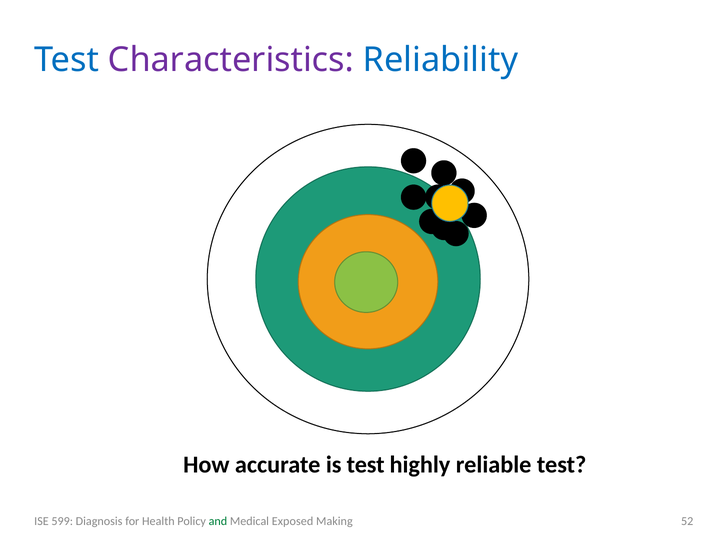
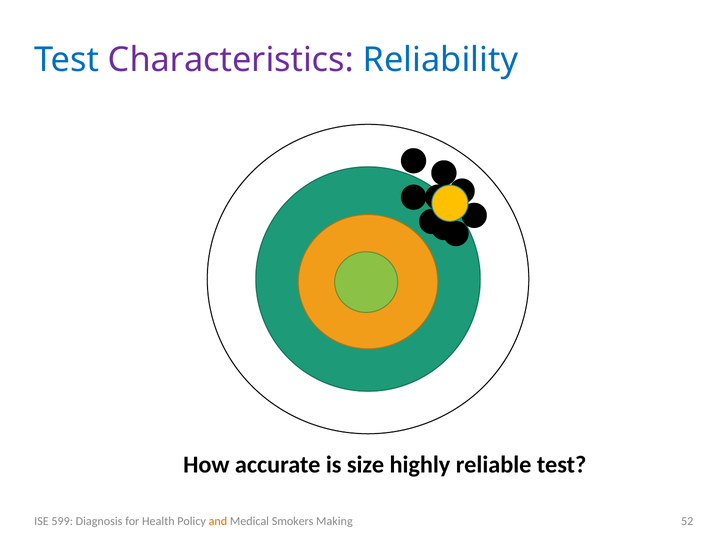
is test: test -> size
and colour: green -> orange
Exposed: Exposed -> Smokers
